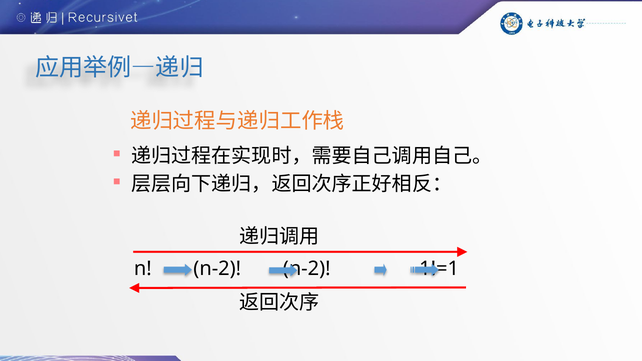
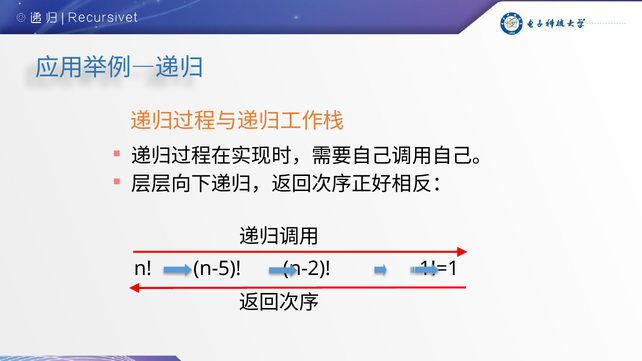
n n-2: n-2 -> n-5
